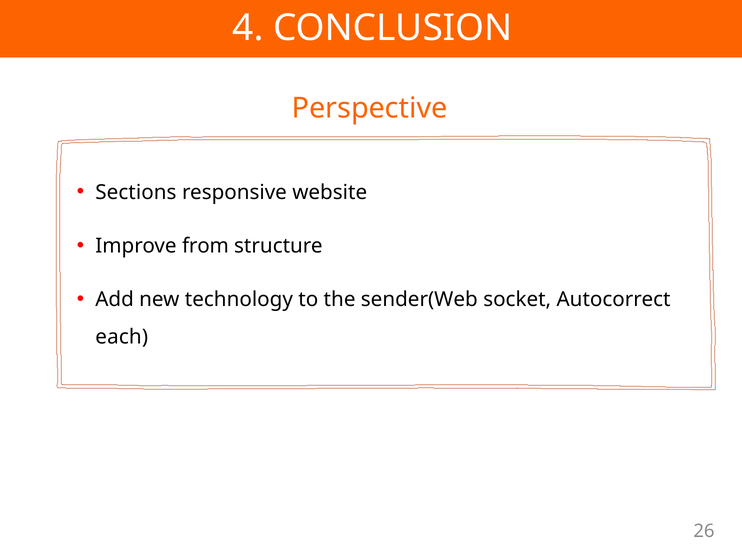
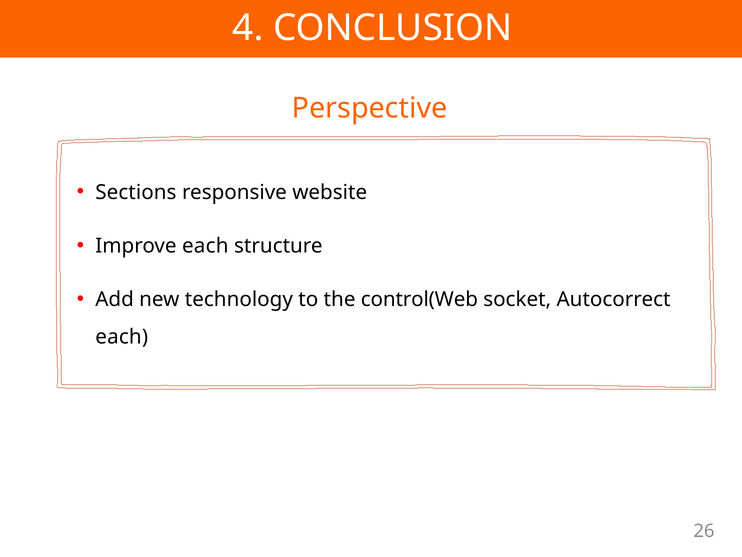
Improve from: from -> each
sender(Web: sender(Web -> control(Web
